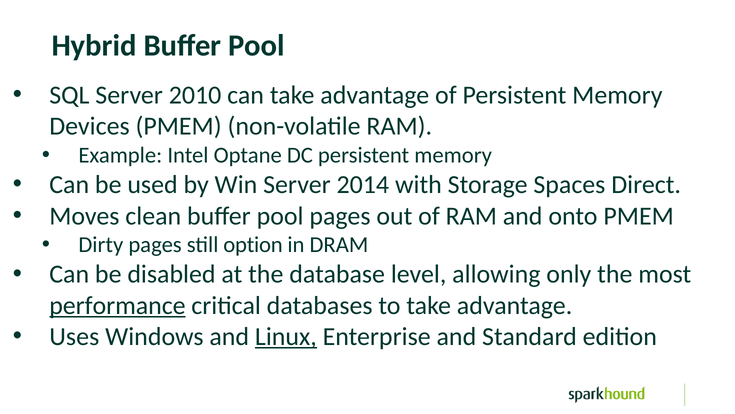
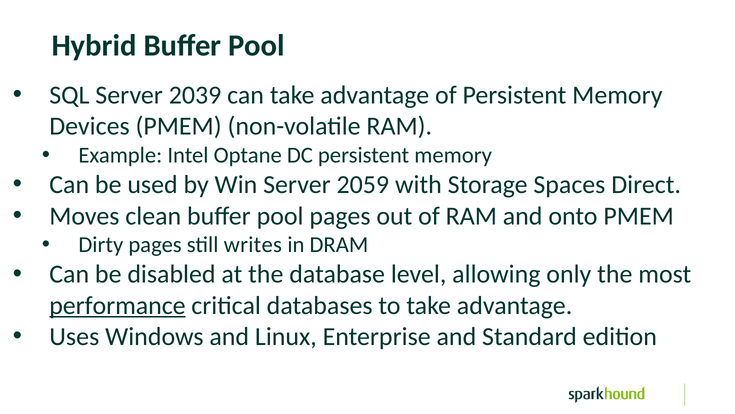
2010: 2010 -> 2039
2014: 2014 -> 2059
option: option -> writes
Linux underline: present -> none
